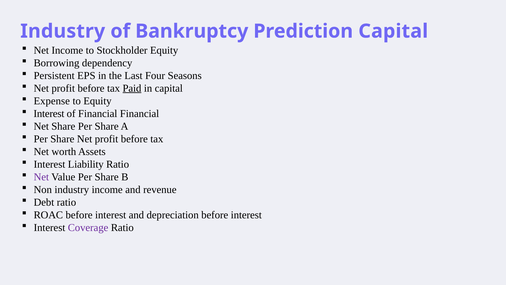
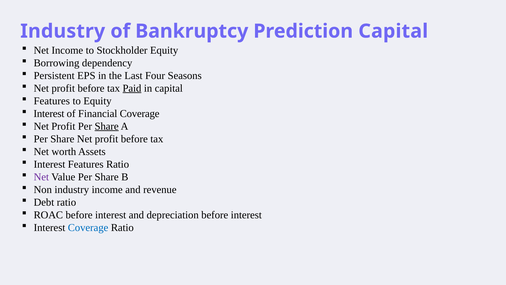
Expense at (52, 101): Expense -> Features
Financial Financial: Financial -> Coverage
Share at (63, 126): Share -> Profit
Share at (107, 126) underline: none -> present
Interest Liability: Liability -> Features
Coverage at (88, 227) colour: purple -> blue
